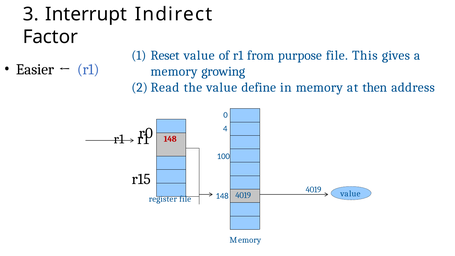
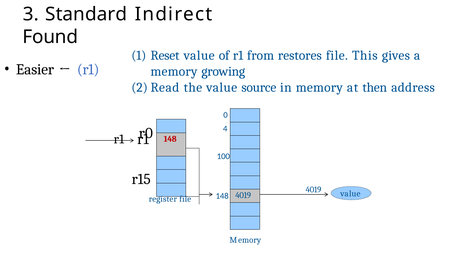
Interrupt: Interrupt -> Standard
Factor: Factor -> Found
purpose: purpose -> restores
define: define -> source
